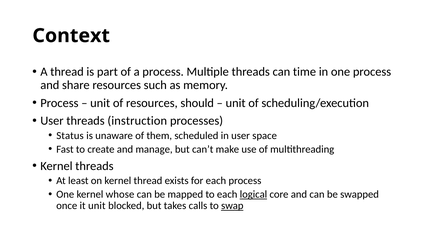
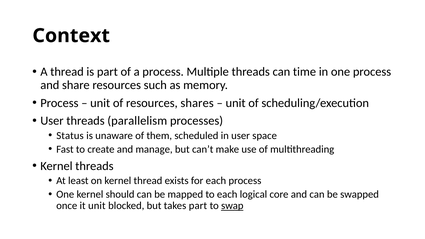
should: should -> shares
instruction: instruction -> parallelism
whose: whose -> should
logical underline: present -> none
takes calls: calls -> part
